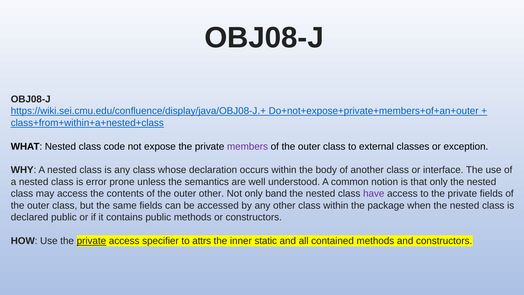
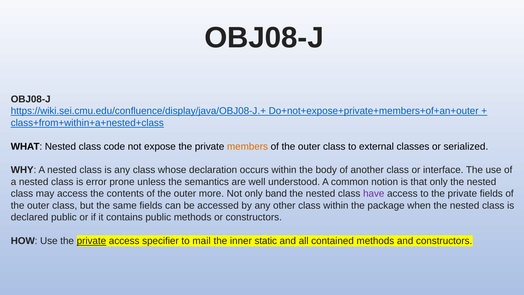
members colour: purple -> orange
exception: exception -> serialized
outer other: other -> more
attrs: attrs -> mail
